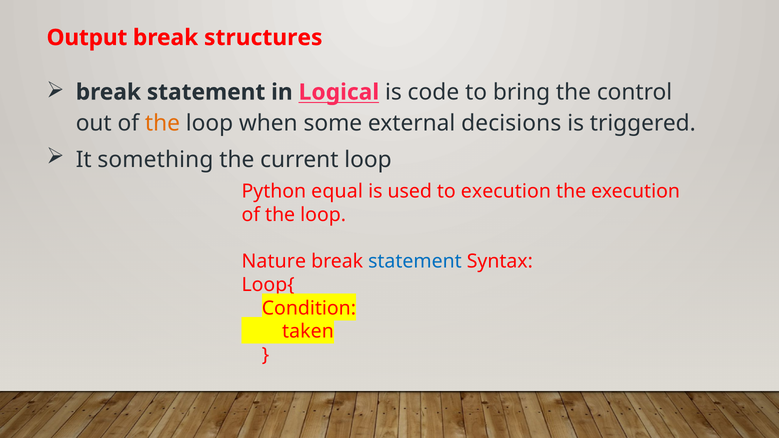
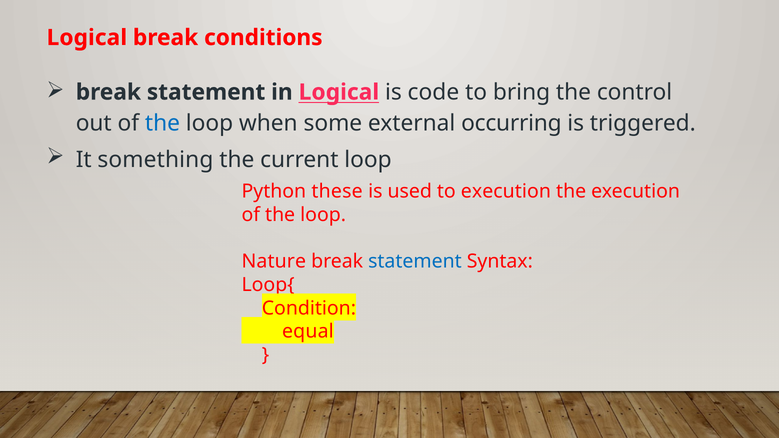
Output at (87, 38): Output -> Logical
structures: structures -> conditions
the at (162, 123) colour: orange -> blue
decisions: decisions -> occurring
equal: equal -> these
taken: taken -> equal
